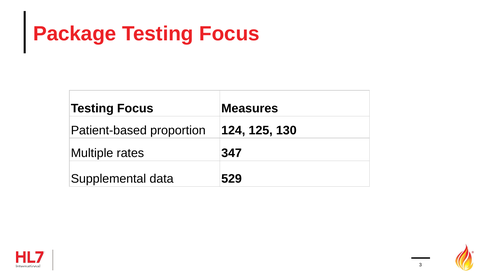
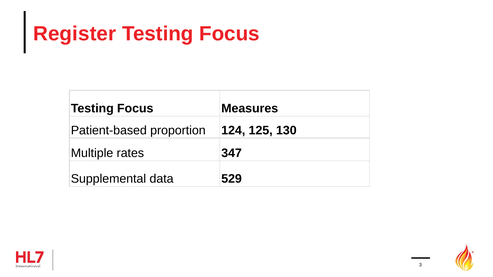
Package: Package -> Register
